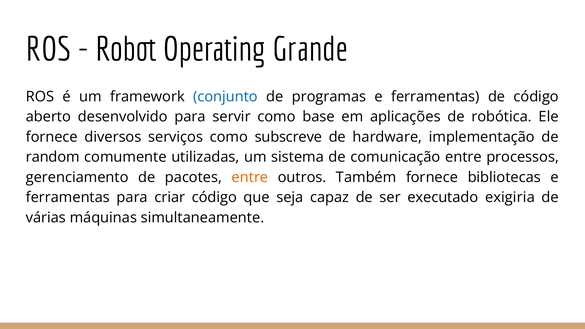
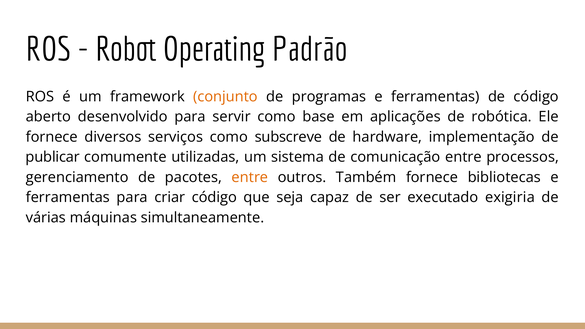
Grande: Grande -> Padrão
conjunto colour: blue -> orange
random: random -> publicar
